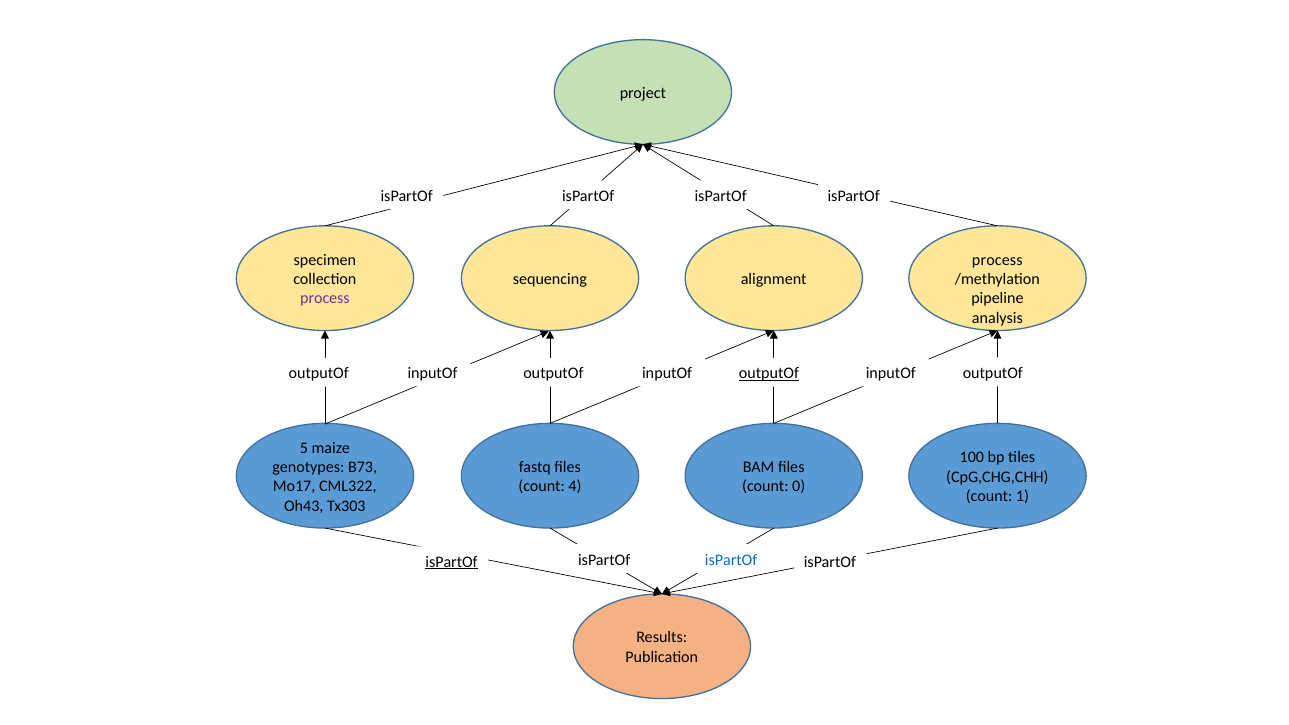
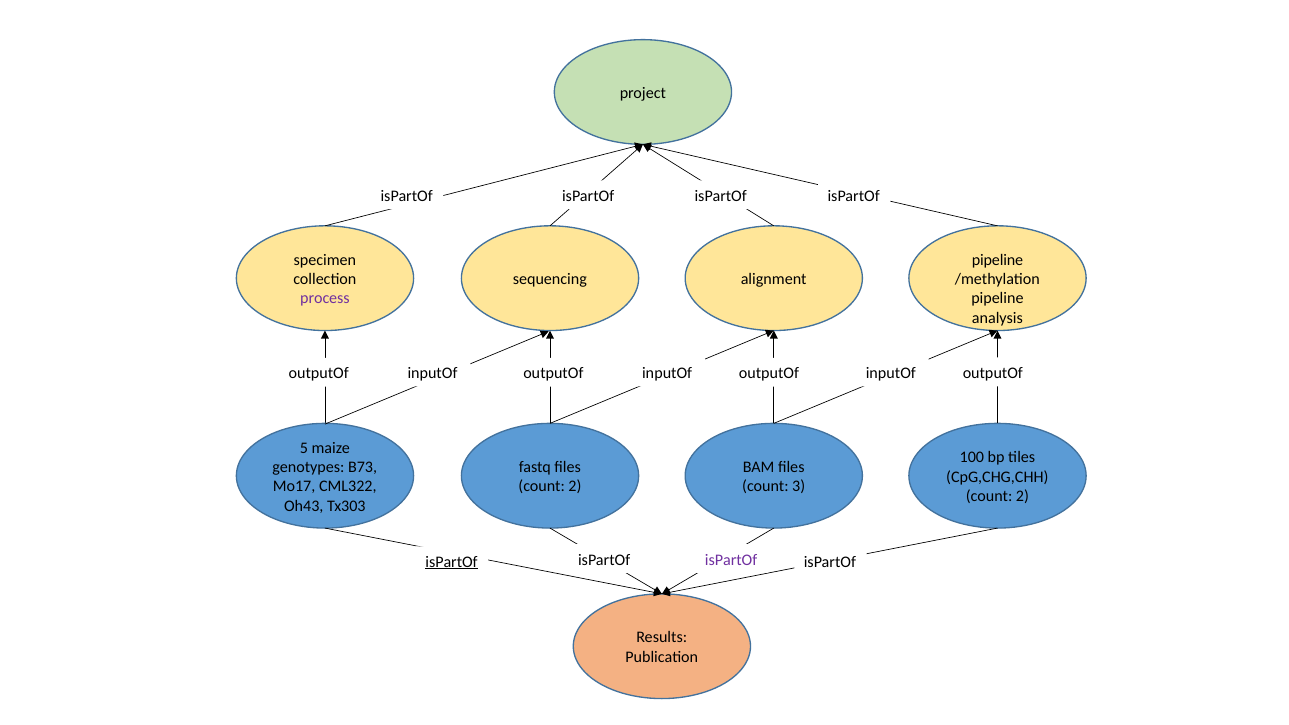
process at (997, 260): process -> pipeline
outputOf at (769, 373) underline: present -> none
4 at (575, 487): 4 -> 2
0: 0 -> 3
1 at (1022, 496): 1 -> 2
isPartOf at (731, 560) colour: blue -> purple
